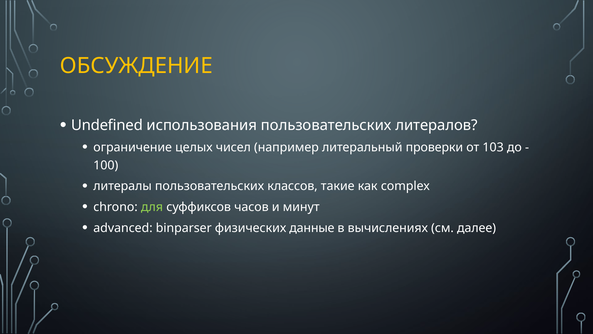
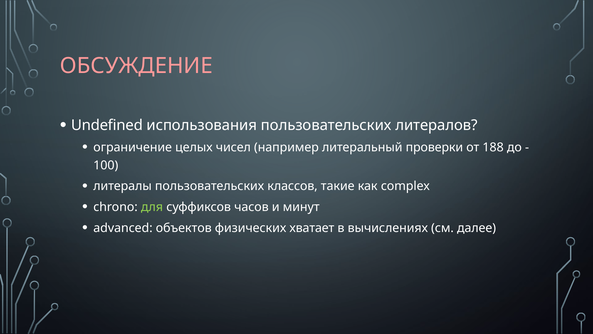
ОБСУЖДЕНИЕ colour: yellow -> pink
103: 103 -> 188
binparser: binparser -> объектов
данные: данные -> хватает
